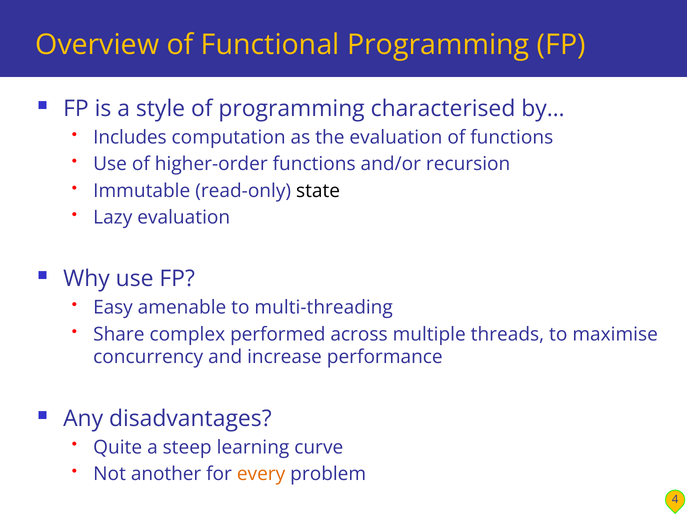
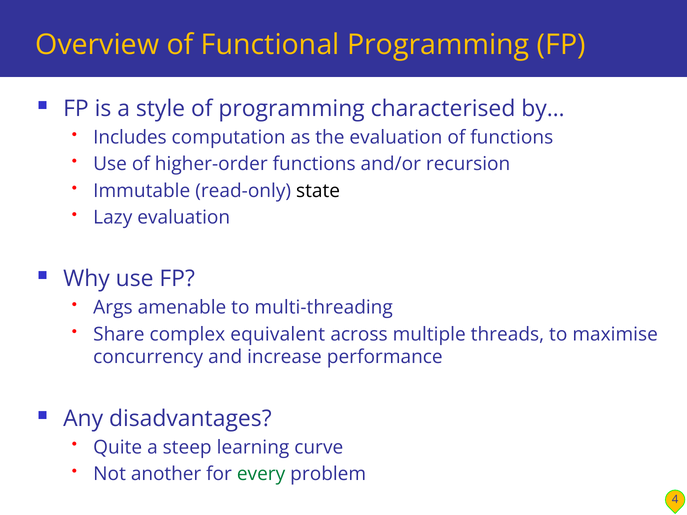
Easy: Easy -> Args
performed: performed -> equivalent
every colour: orange -> green
